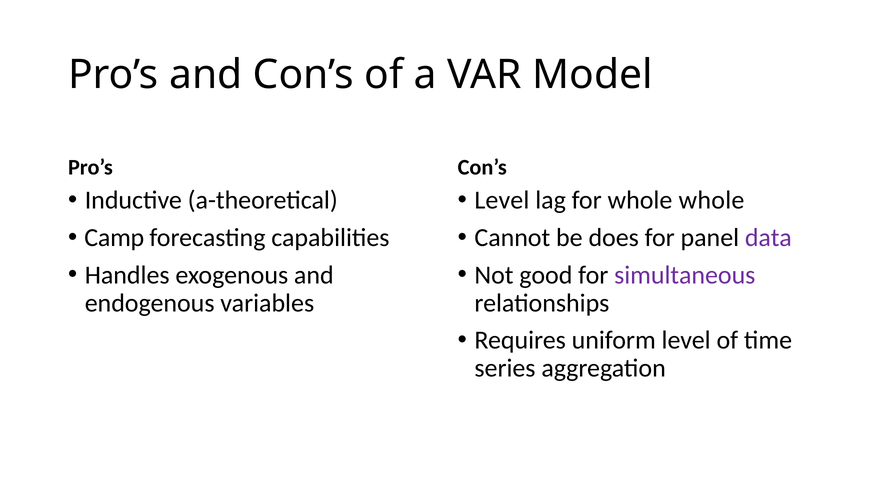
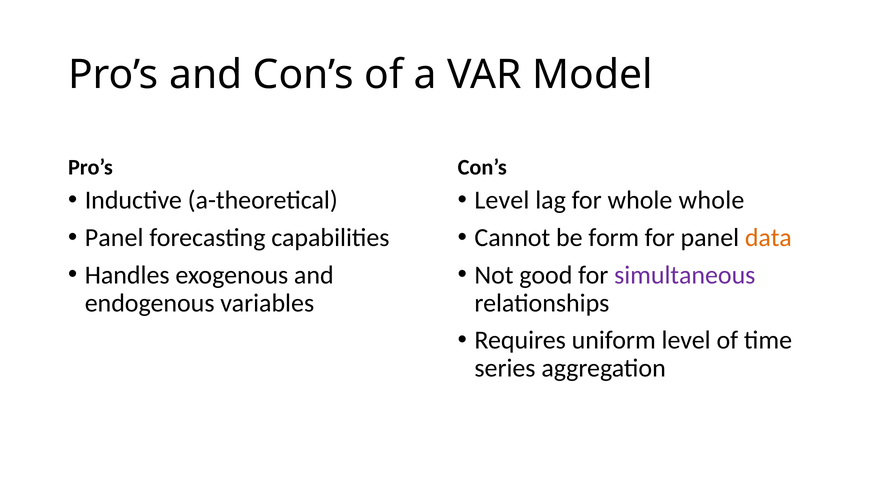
Camp at (114, 238): Camp -> Panel
does: does -> form
data colour: purple -> orange
